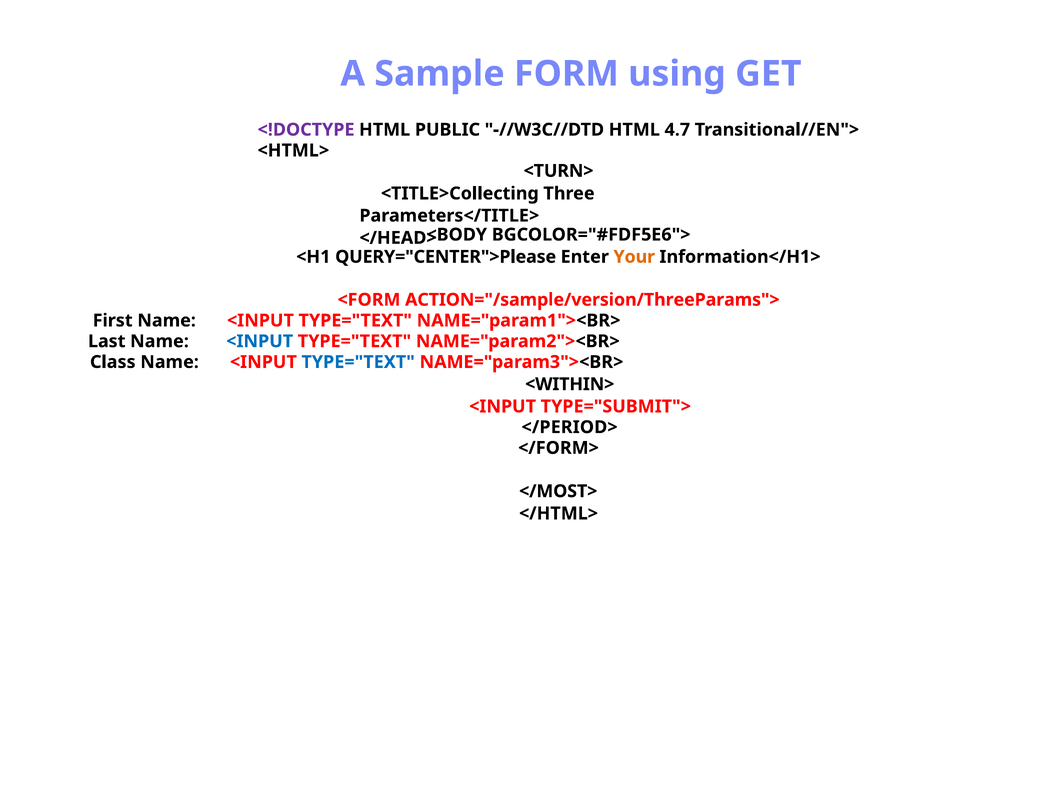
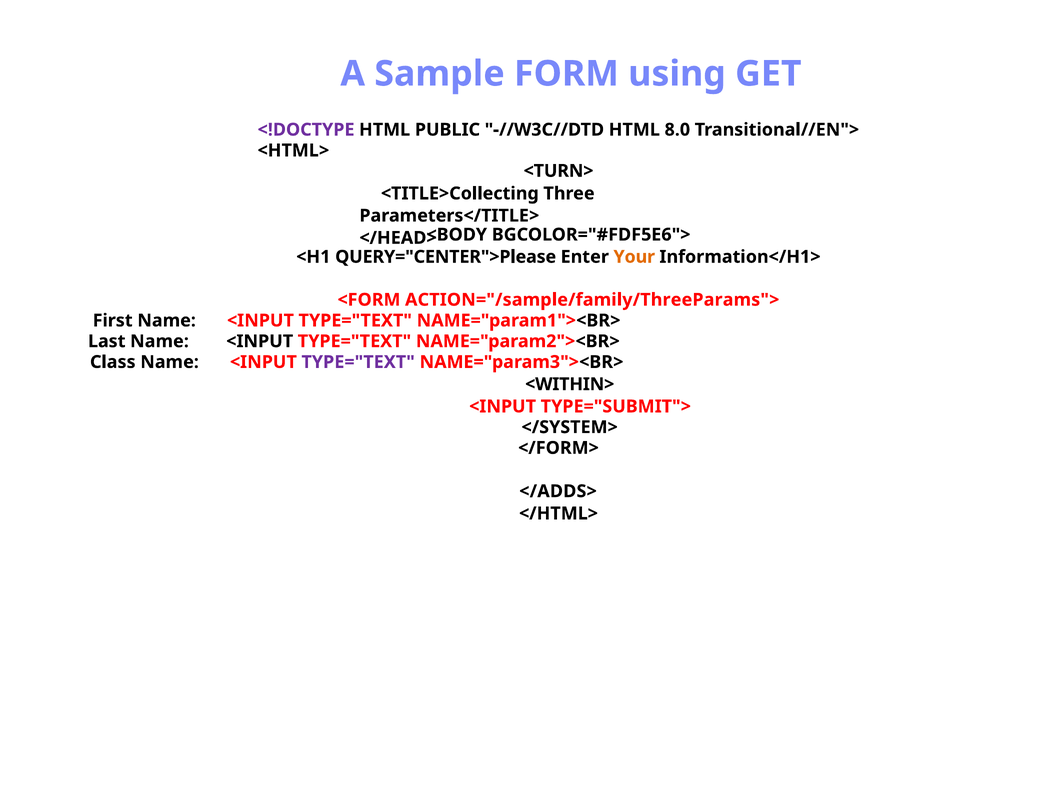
4.7: 4.7 -> 8.0
ACTION="/sample/version/ThreeParams">: ACTION="/sample/version/ThreeParams"> -> ACTION="/sample/family/ThreeParams">
<INPUT at (260, 341) colour: blue -> black
TYPE="TEXT at (358, 362) colour: blue -> purple
</PERIOD>: </PERIOD> -> </SYSTEM>
</MOST>: </MOST> -> </ADDS>
